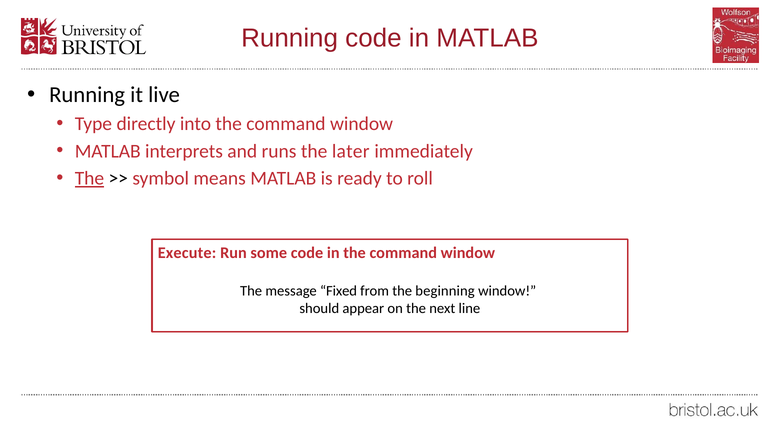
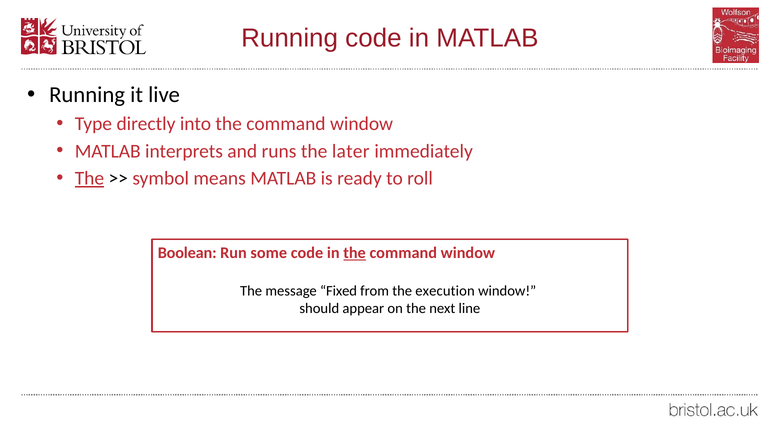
Execute: Execute -> Boolean
the at (355, 253) underline: none -> present
beginning: beginning -> execution
